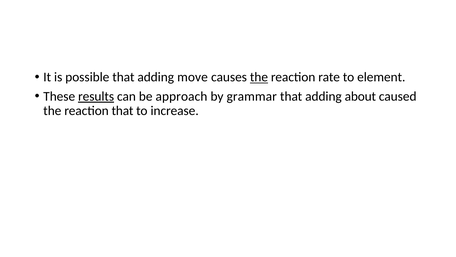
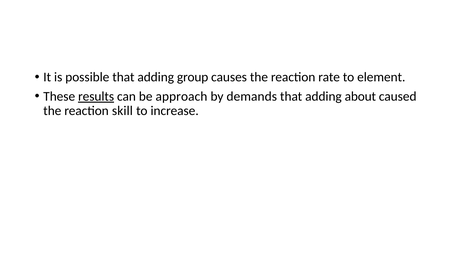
move: move -> group
the at (259, 77) underline: present -> none
grammar: grammar -> demands
reaction that: that -> skill
